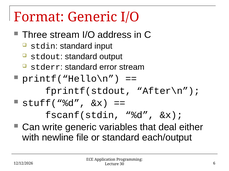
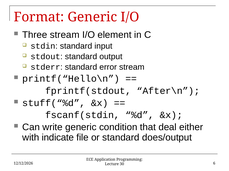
address: address -> element
variables: variables -> condition
newline: newline -> indicate
each/output: each/output -> does/output
